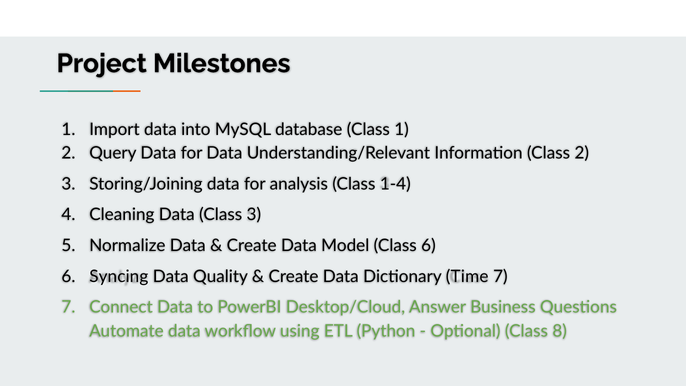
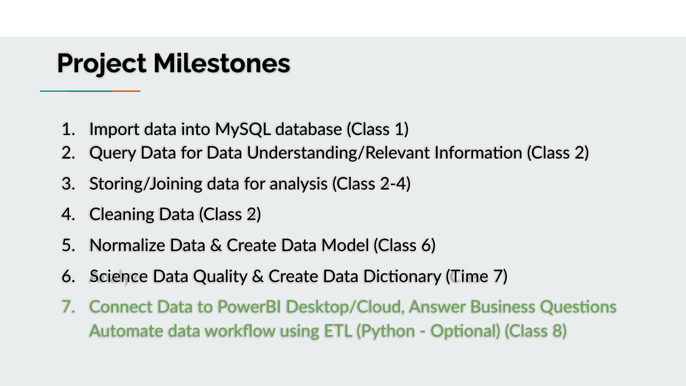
1-4: 1-4 -> 2-4
Data Class 3: 3 -> 2
Syncing: Syncing -> Science
